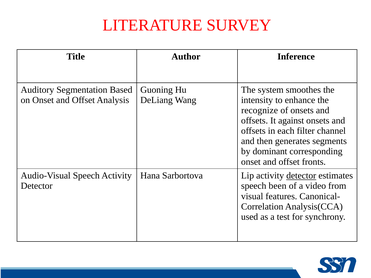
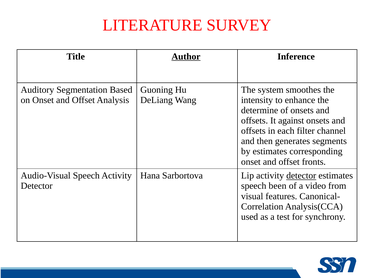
Author underline: none -> present
recognize: recognize -> determine
by dominant: dominant -> estimates
